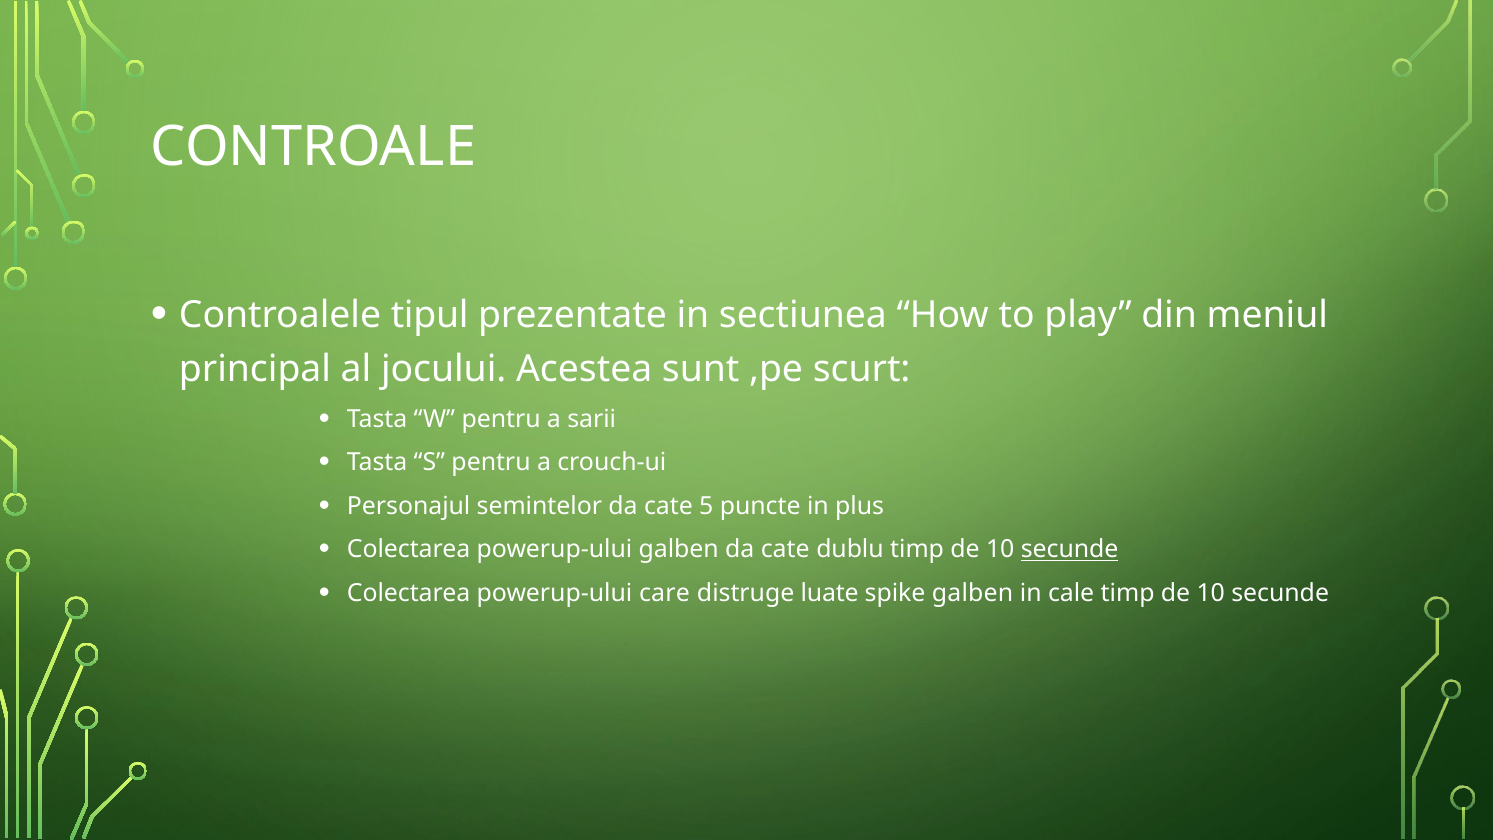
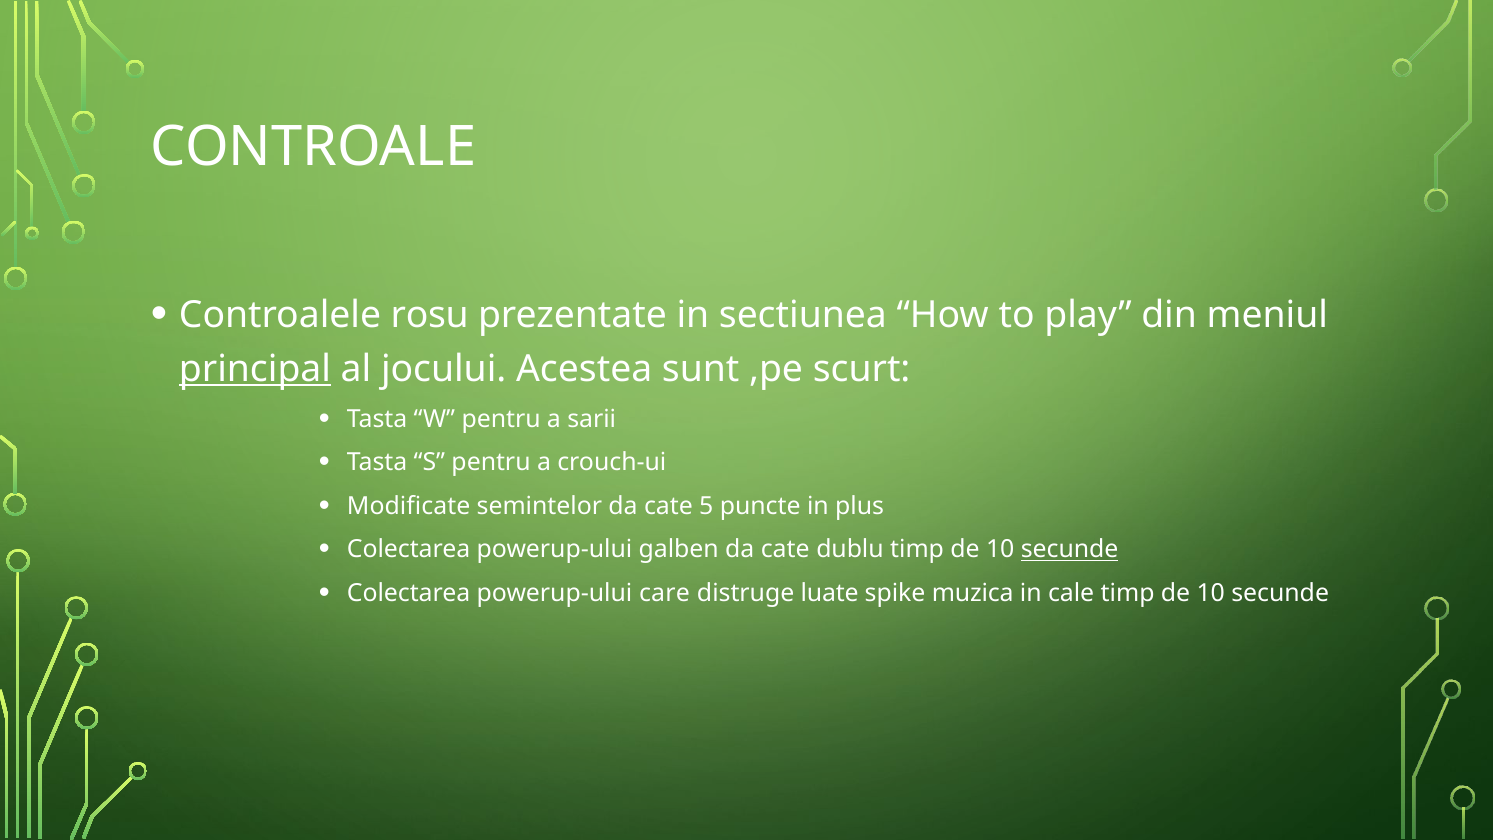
tipul: tipul -> rosu
principal underline: none -> present
Personajul: Personajul -> Modificate
spike galben: galben -> muzica
